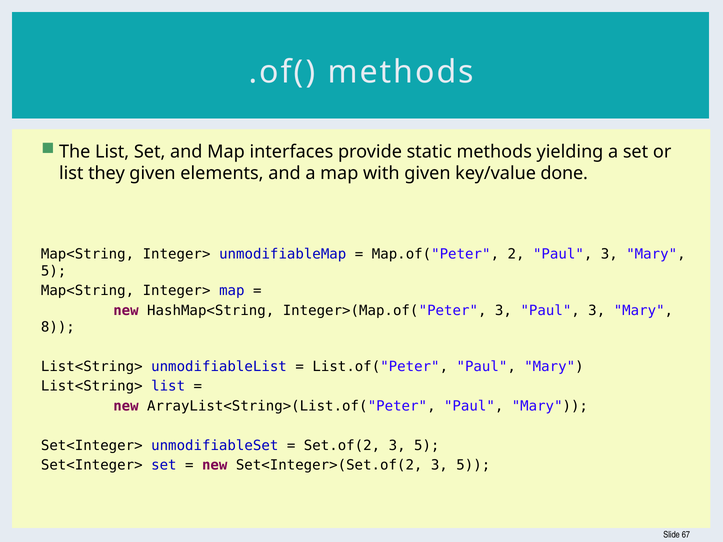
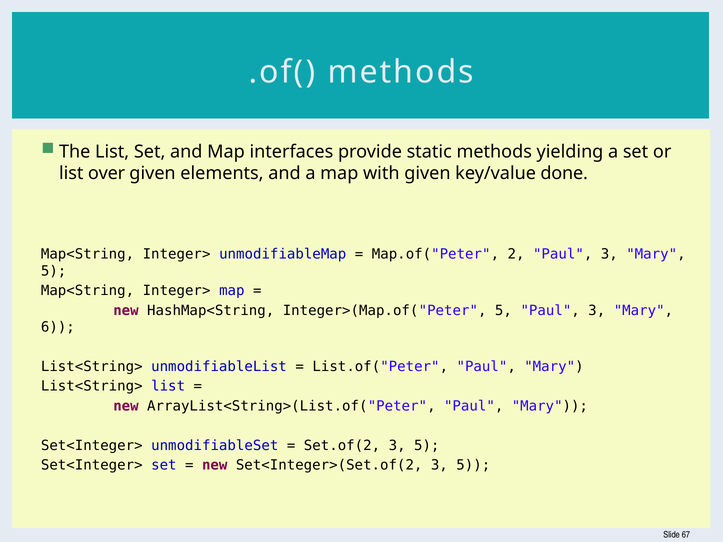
they: they -> over
Integer>(Map.of("Peter 3: 3 -> 5
8: 8 -> 6
